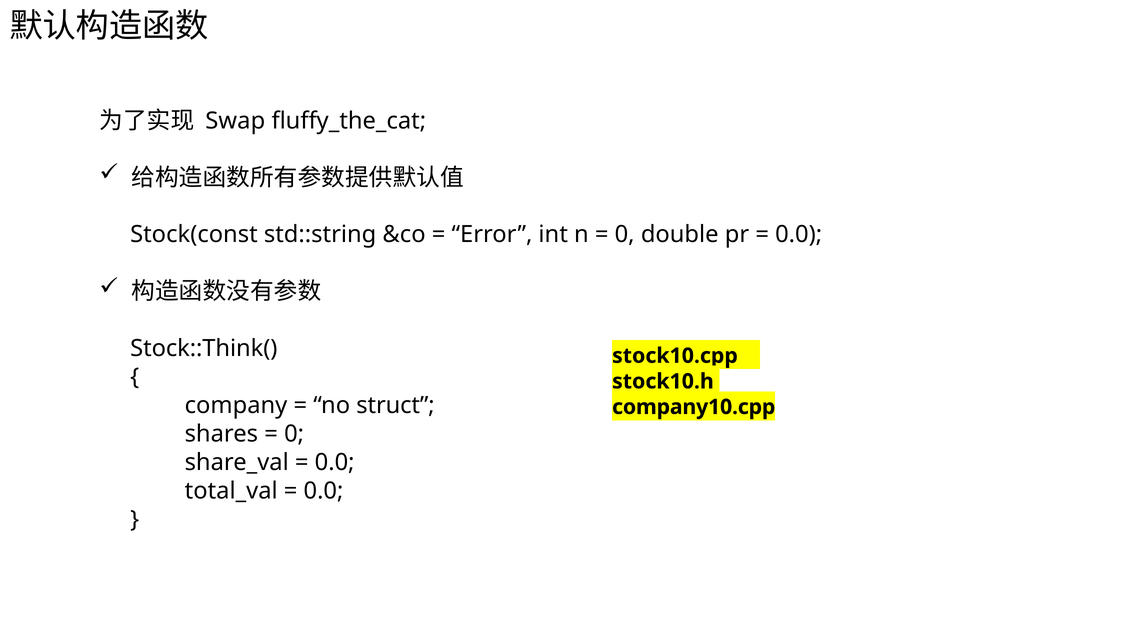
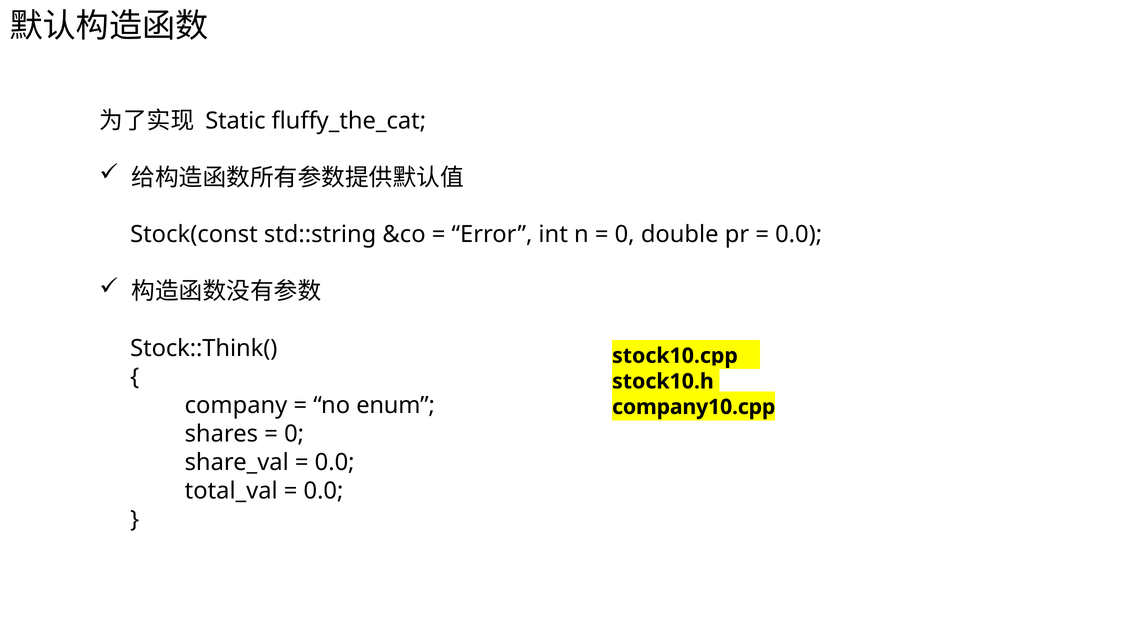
Swap: Swap -> Static
struct: struct -> enum
